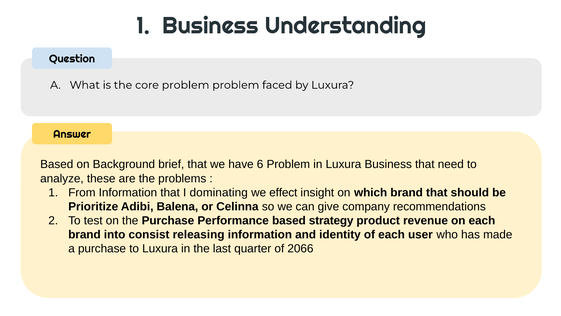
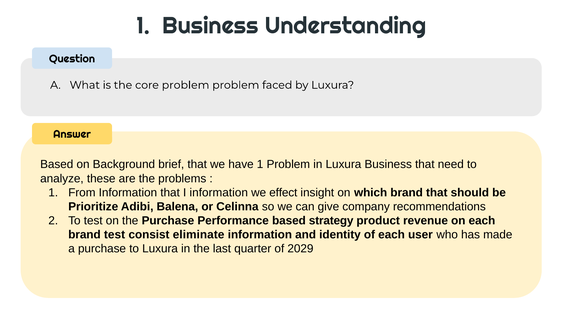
have 6: 6 -> 1
I dominating: dominating -> information
brand into: into -> test
releasing: releasing -> eliminate
2066: 2066 -> 2029
